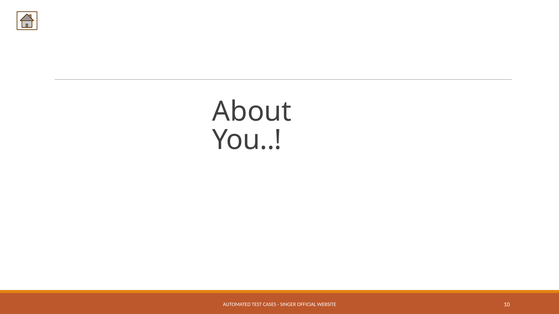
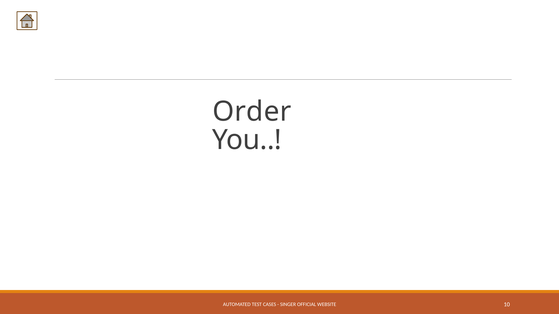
About: About -> Order
